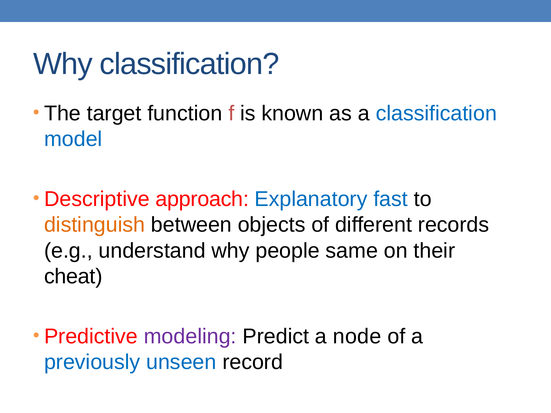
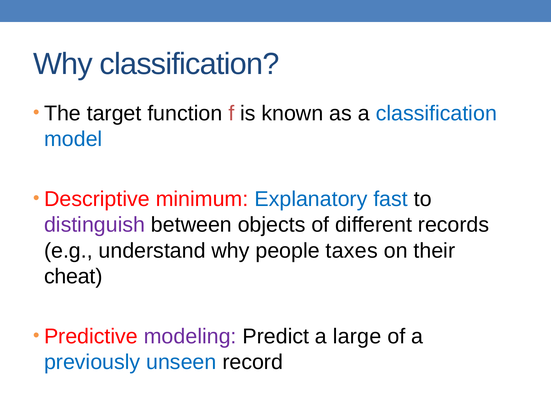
approach: approach -> minimum
distinguish colour: orange -> purple
same: same -> taxes
node: node -> large
